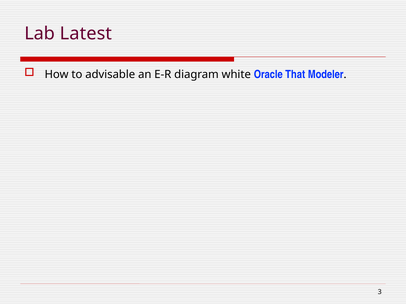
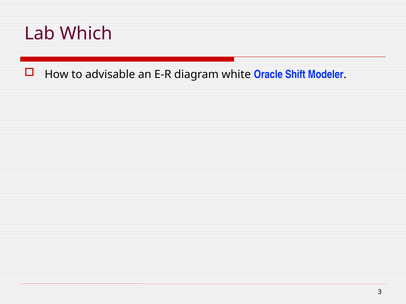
Latest: Latest -> Which
That: That -> Shift
